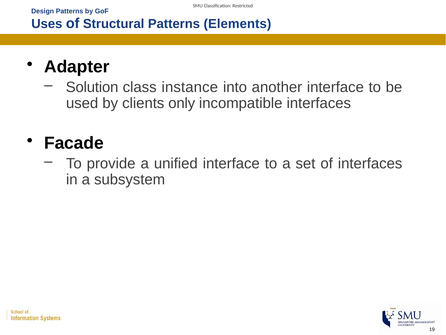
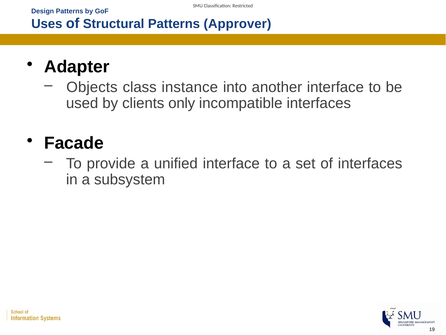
Elements: Elements -> Approver
Solution: Solution -> Objects
